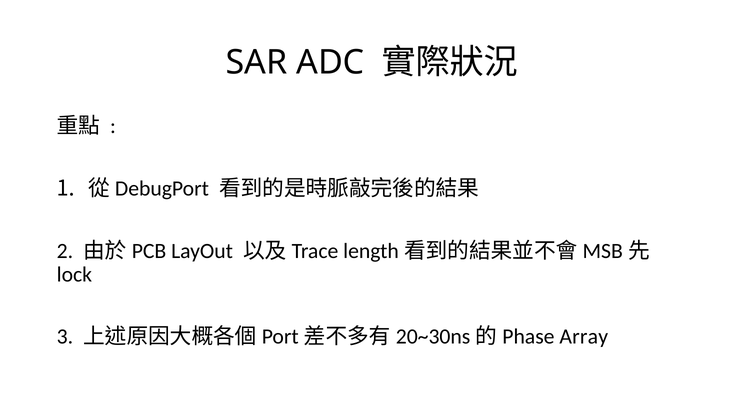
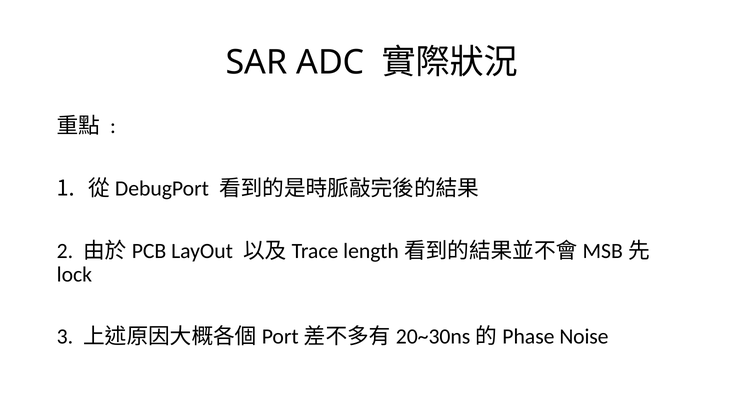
Array: Array -> Noise
